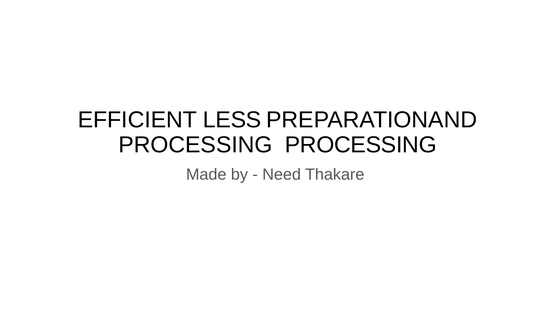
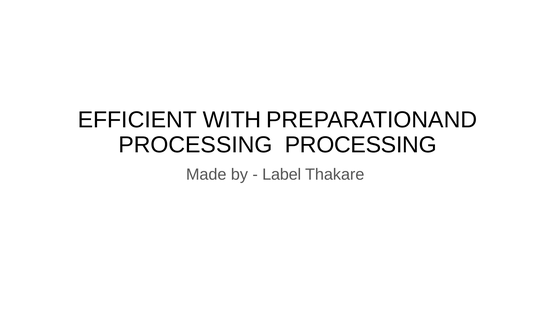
LESS: LESS -> WITH
Need: Need -> Label
